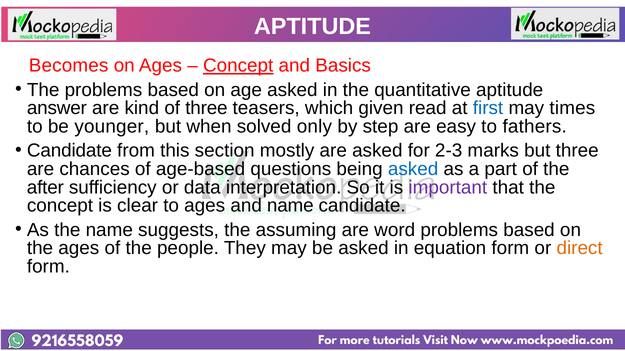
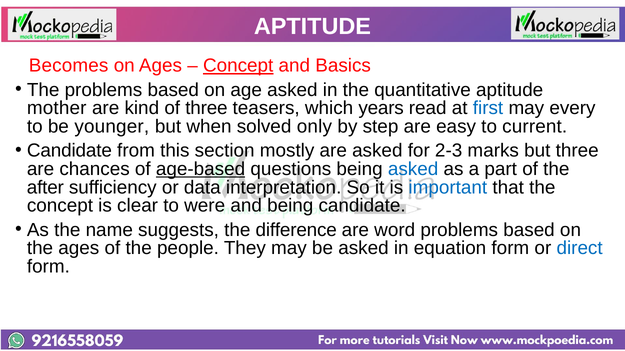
answer: answer -> mother
given: given -> years
times: times -> every
fathers: fathers -> current
age-based underline: none -> present
important colour: purple -> blue
to ages: ages -> were
and name: name -> being
assuming: assuming -> difference
direct colour: orange -> blue
